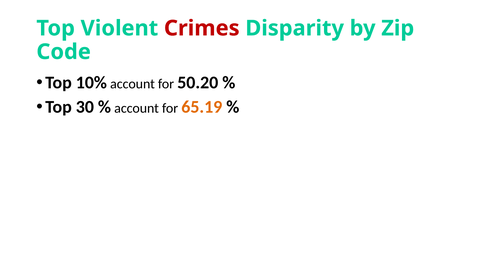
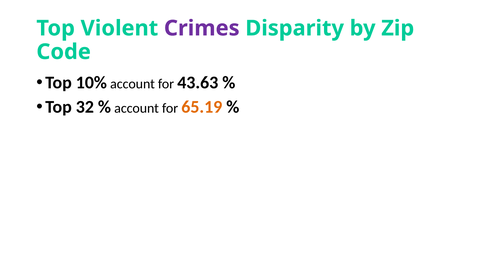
Crimes colour: red -> purple
50.20: 50.20 -> 43.63
30: 30 -> 32
